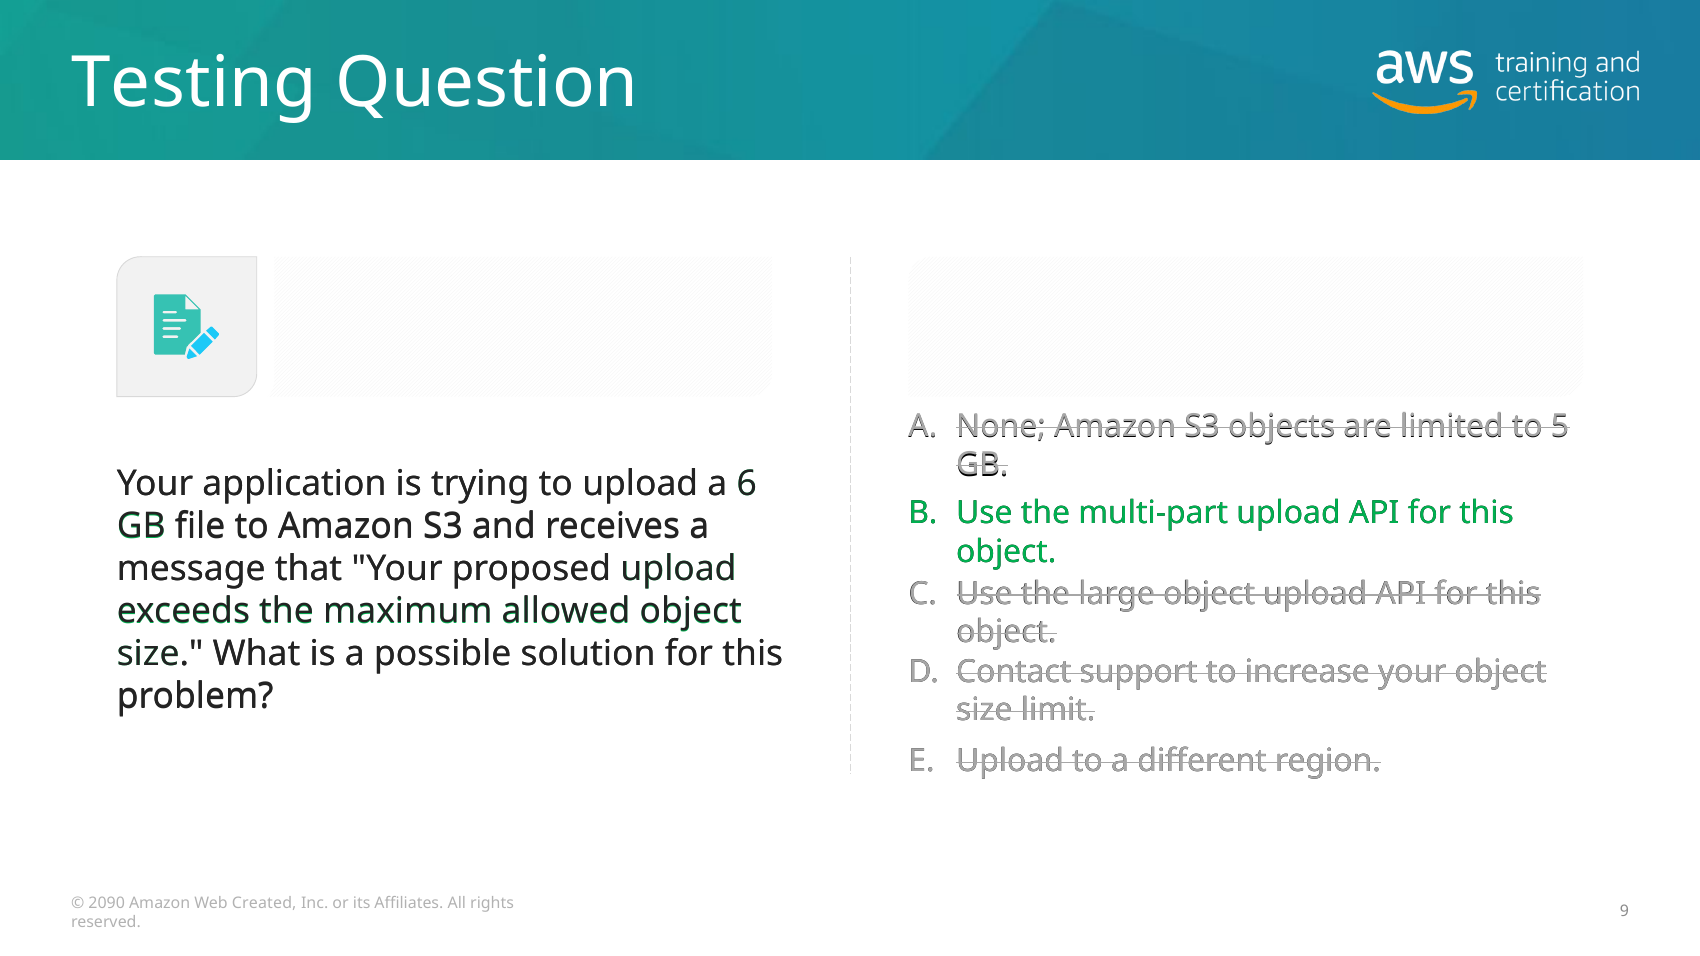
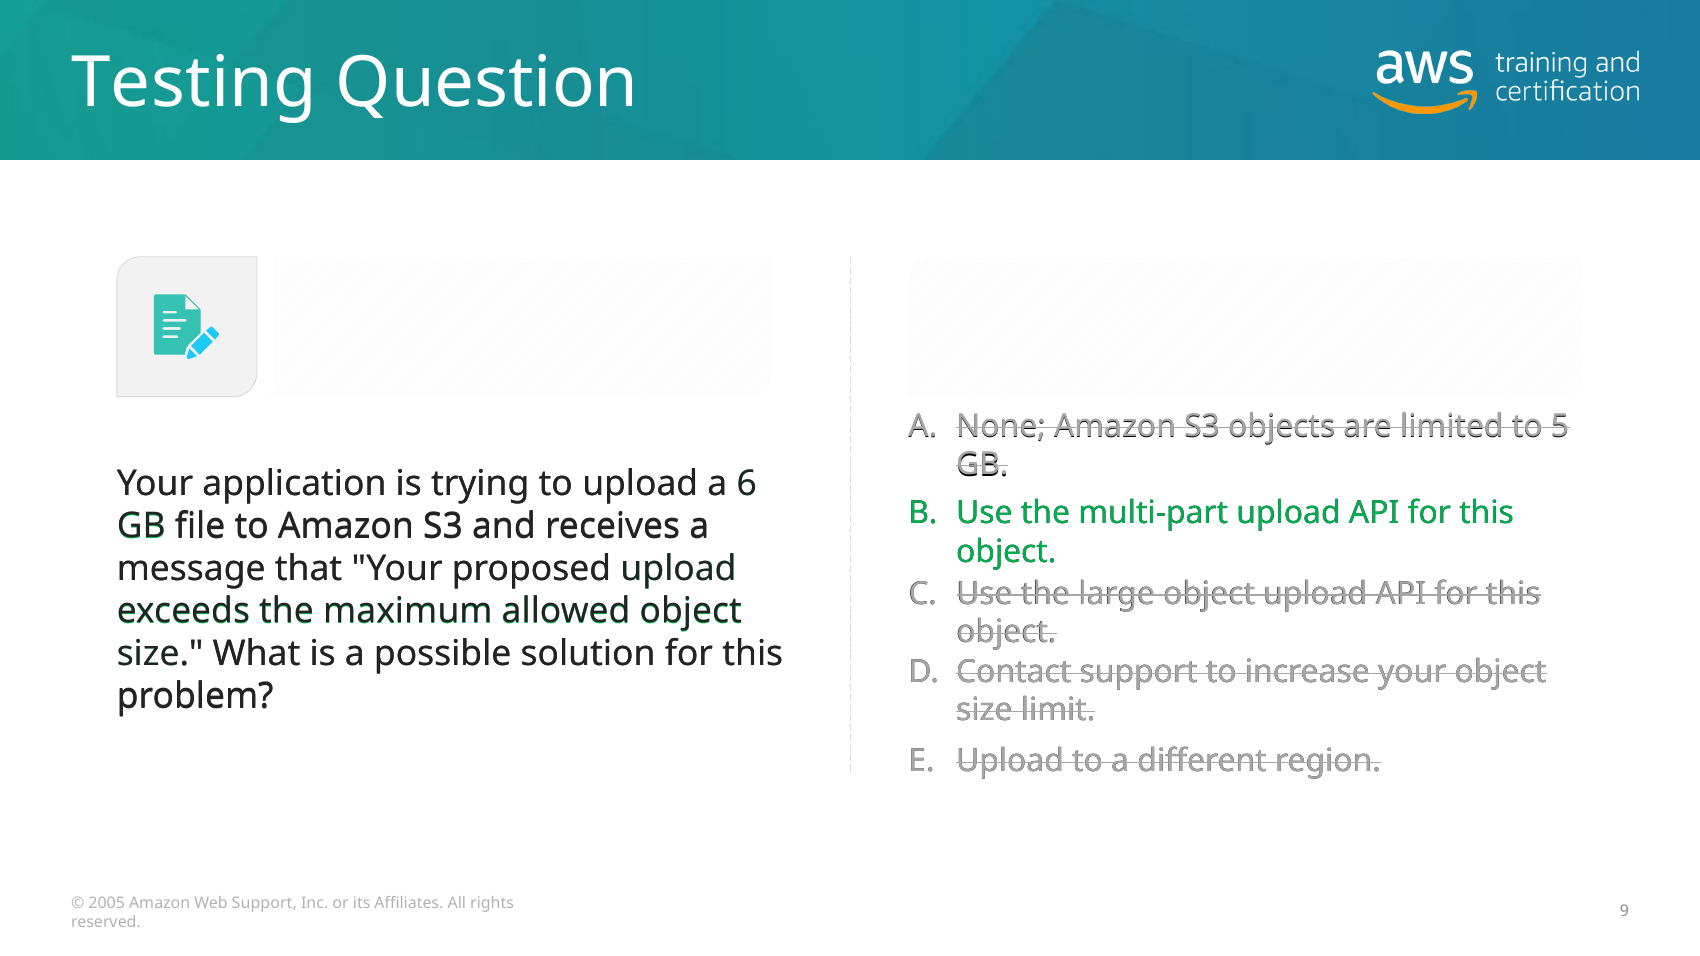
2090: 2090 -> 2005
Web Created: Created -> Support
